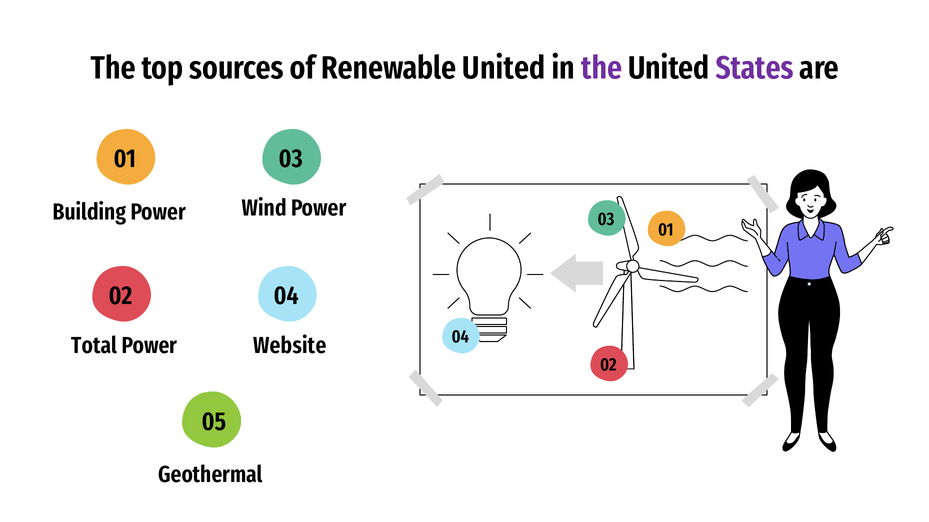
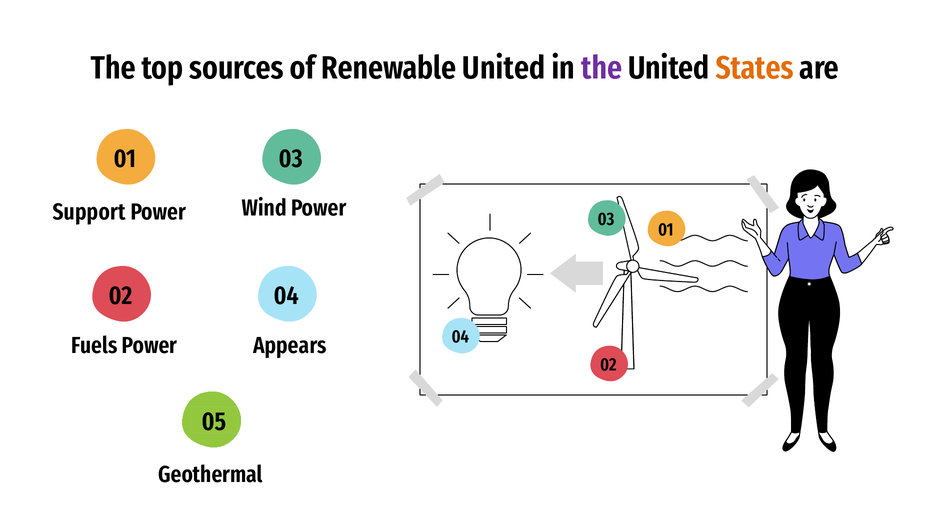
States colour: purple -> orange
Building: Building -> Support
Total: Total -> Fuels
Website: Website -> Appears
